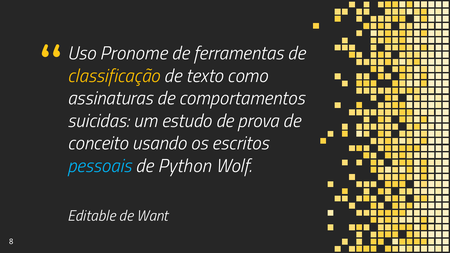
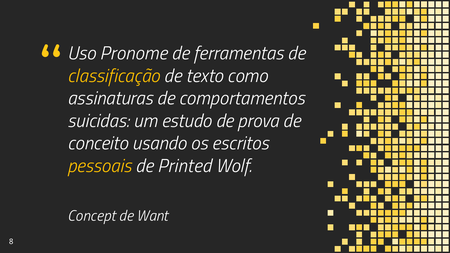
pessoais colour: light blue -> yellow
Python: Python -> Printed
Editable: Editable -> Concept
